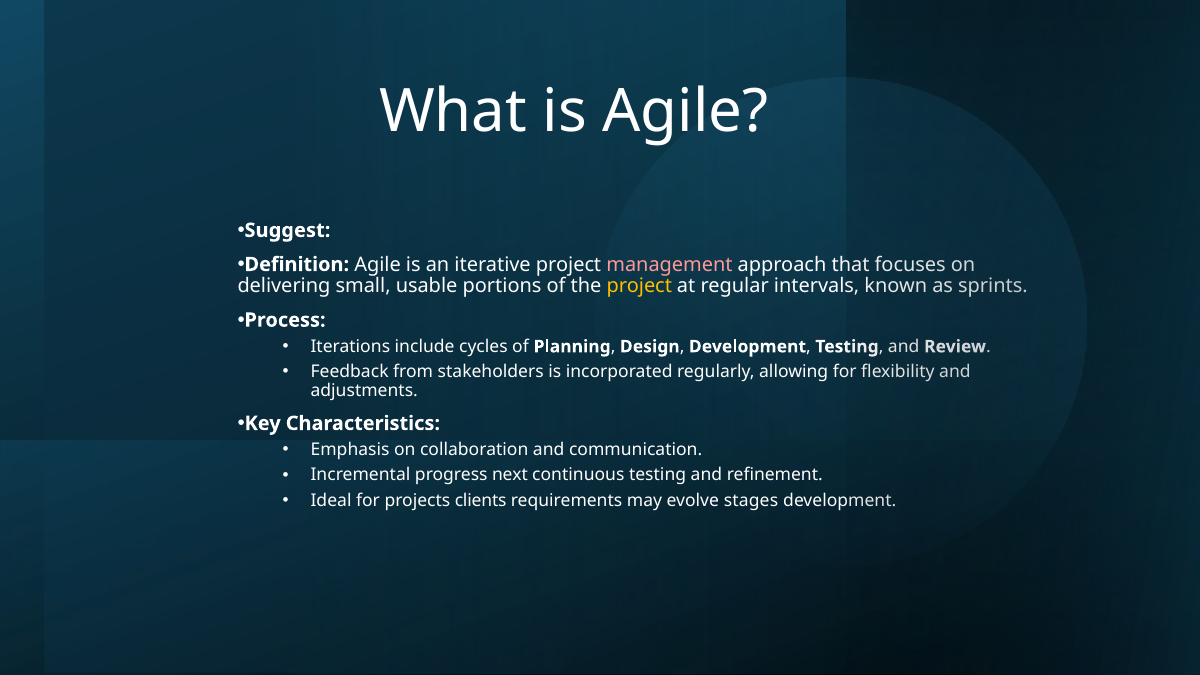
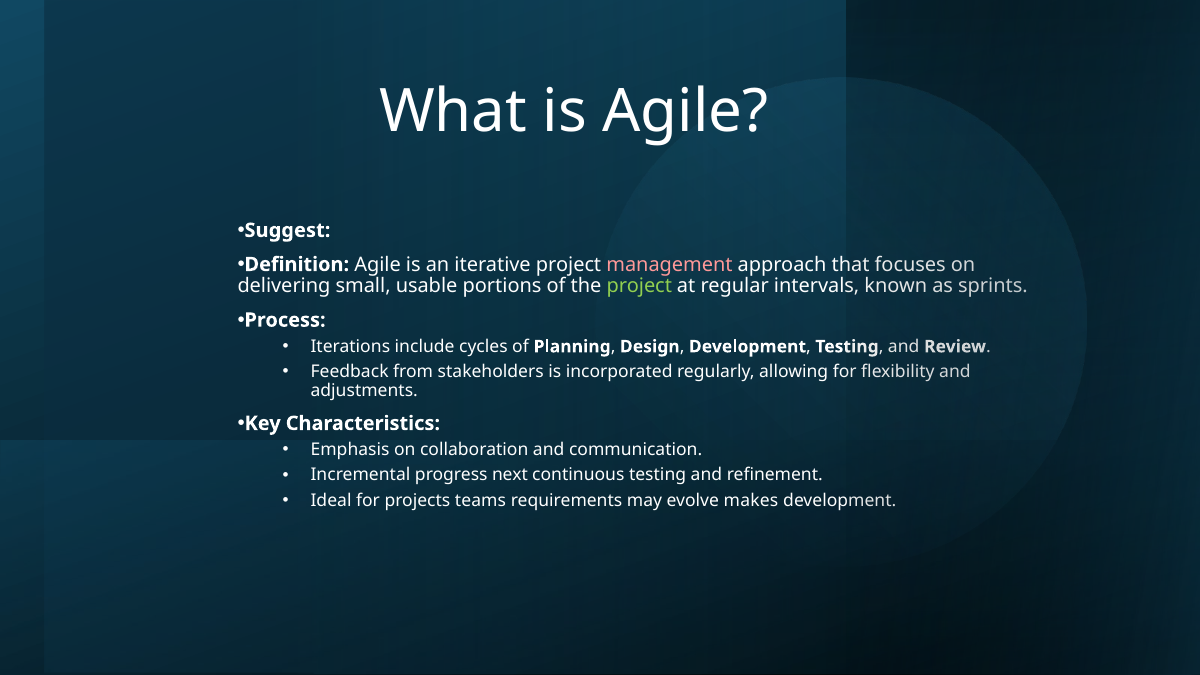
project at (639, 286) colour: yellow -> light green
clients: clients -> teams
stages: stages -> makes
